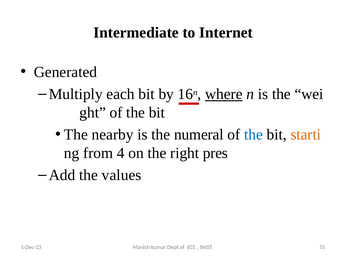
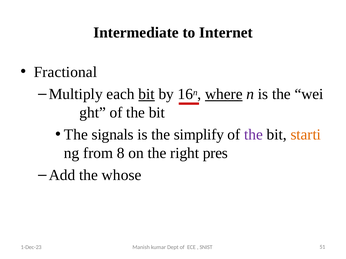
Generated: Generated -> Fractional
bit at (147, 94) underline: none -> present
nearby: nearby -> signals
numeral: numeral -> simplify
the at (253, 135) colour: blue -> purple
4: 4 -> 8
values: values -> whose
